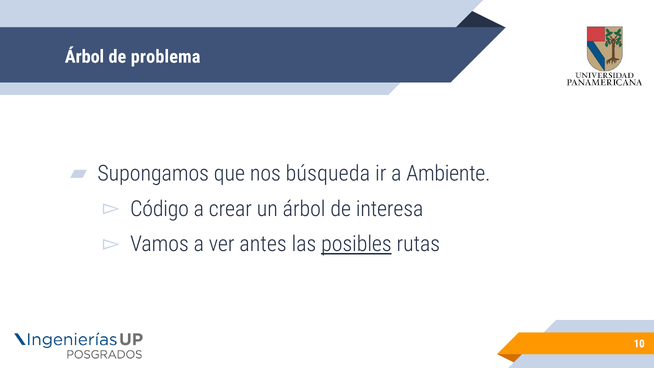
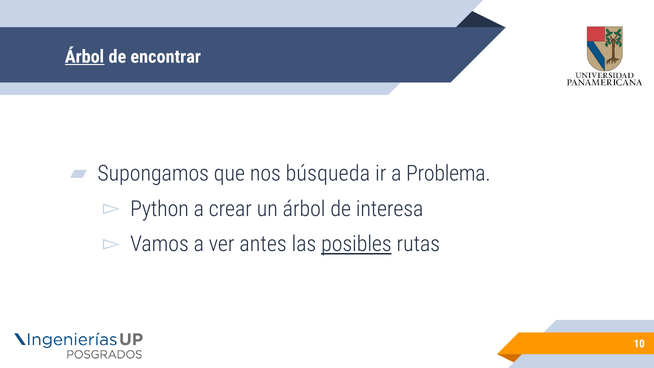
Árbol at (85, 57) underline: none -> present
problema: problema -> encontrar
Ambiente: Ambiente -> Problema
Código: Código -> Python
